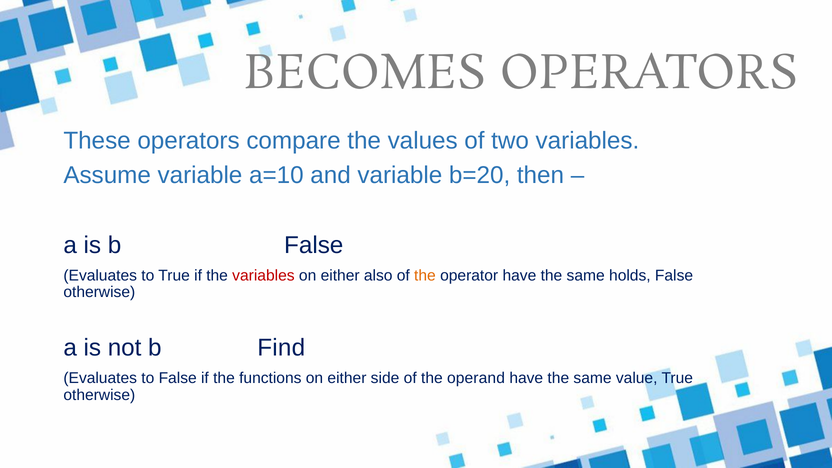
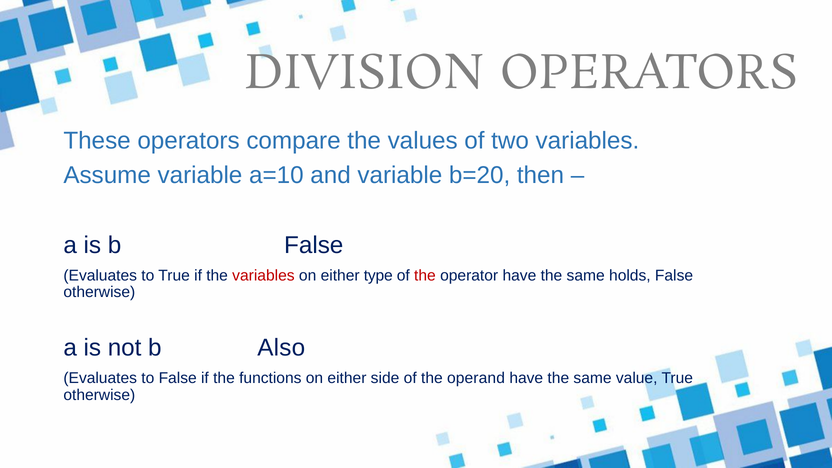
BECOMES: BECOMES -> DIVISION
also: also -> type
the at (425, 275) colour: orange -> red
Find: Find -> Also
